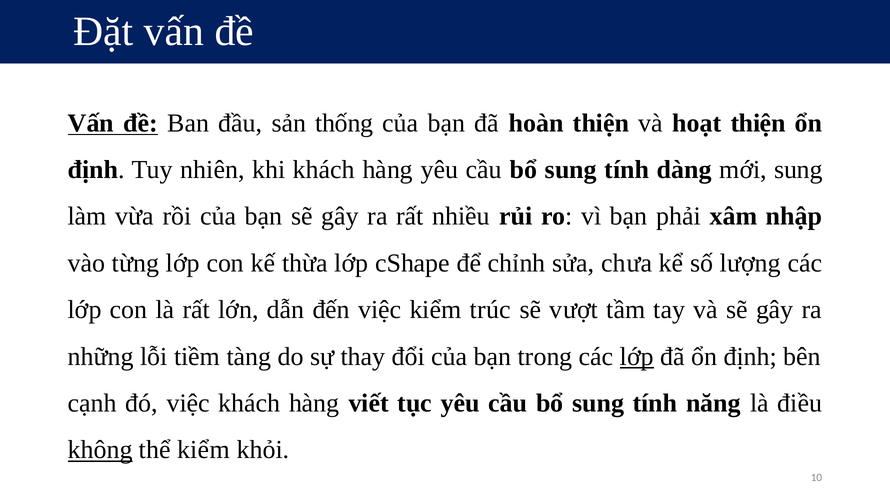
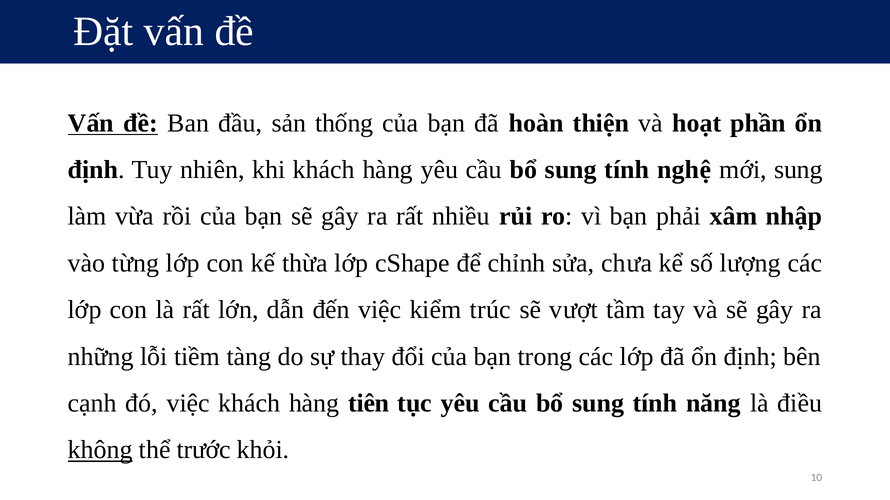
hoạt thiện: thiện -> phần
dàng: dàng -> nghệ
lớp at (637, 357) underline: present -> none
viết: viết -> tiên
thể kiểm: kiểm -> trước
